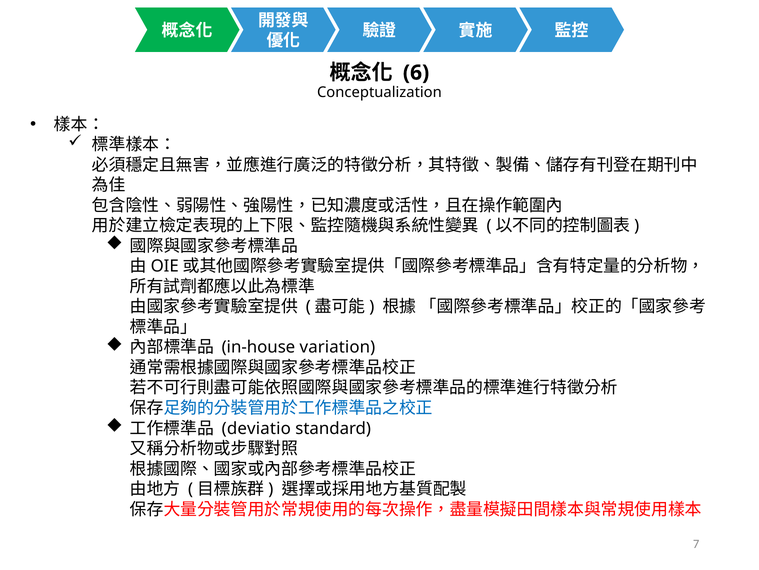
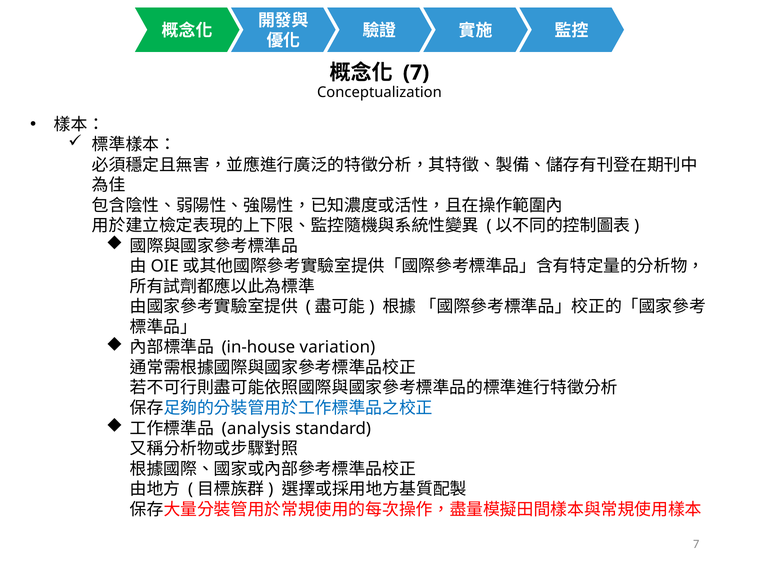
6 at (416, 73): 6 -> 7
deviatio: deviatio -> analysis
